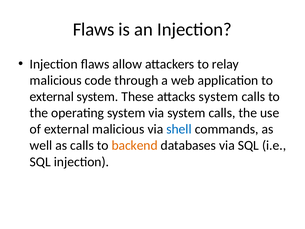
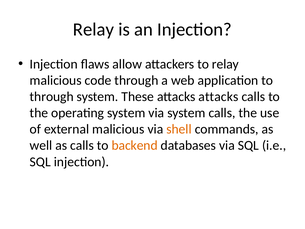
Flaws at (94, 30): Flaws -> Relay
external at (52, 97): external -> through
attacks system: system -> attacks
shell colour: blue -> orange
